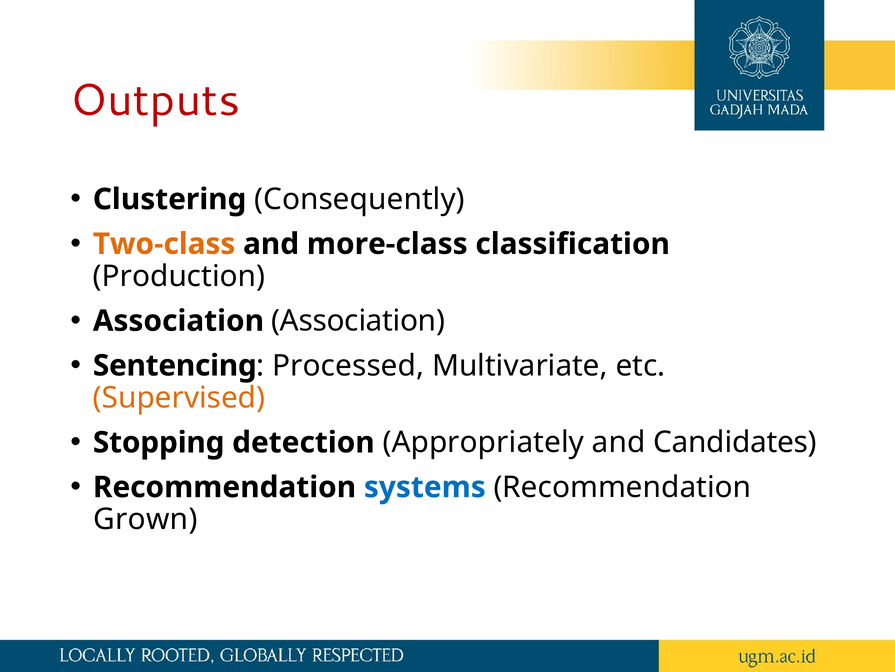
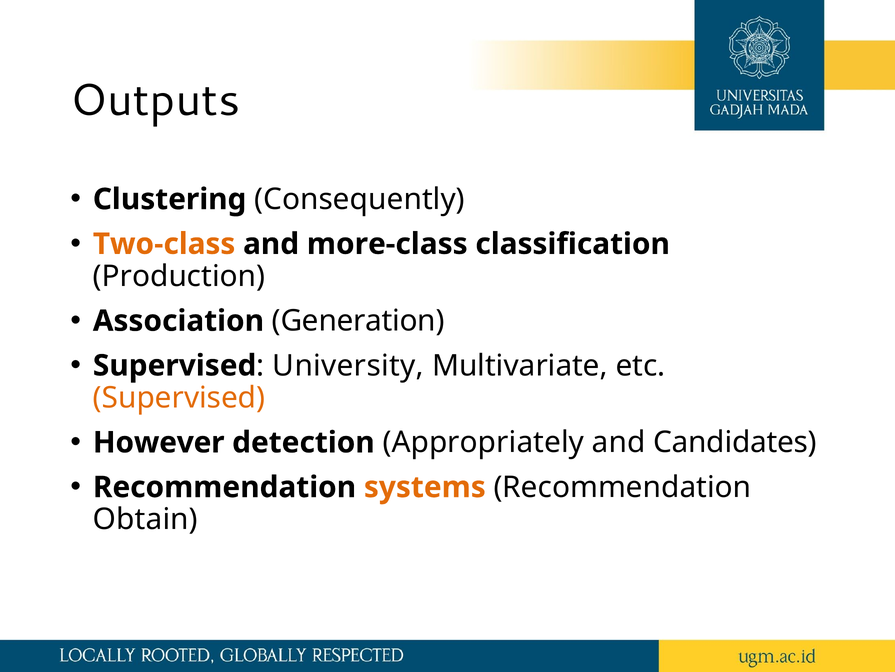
Outputs colour: red -> black
Association Association: Association -> Generation
Sentencing at (175, 365): Sentencing -> Supervised
Processed: Processed -> University
Stopping: Stopping -> However
systems colour: blue -> orange
Grown: Grown -> Obtain
